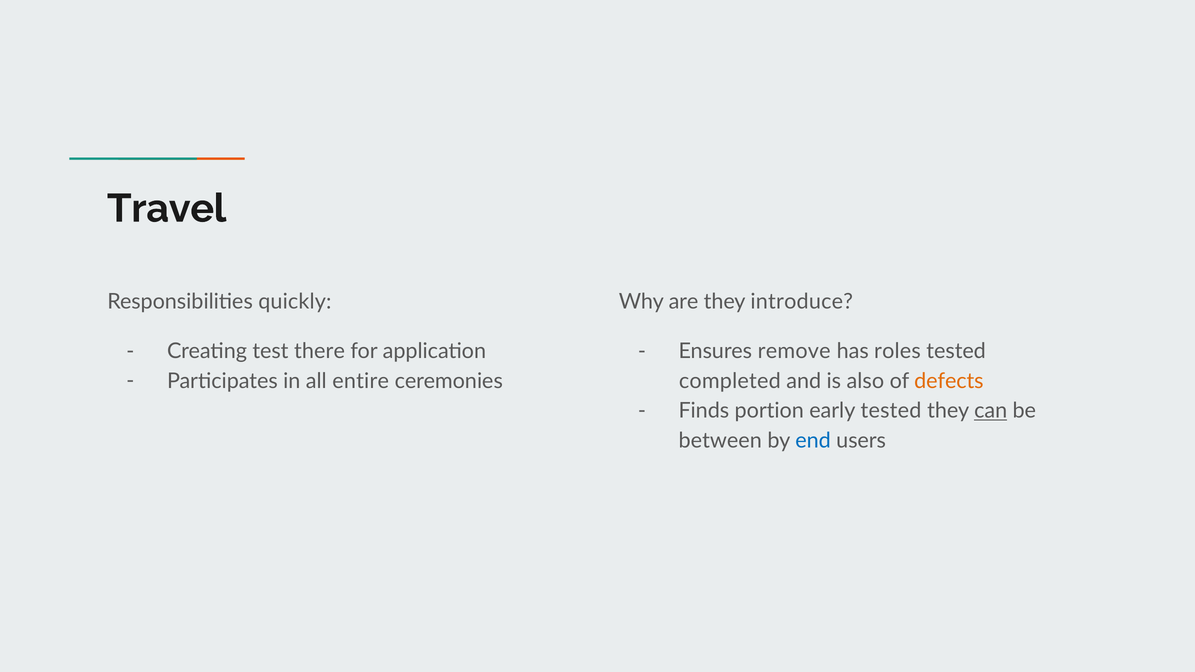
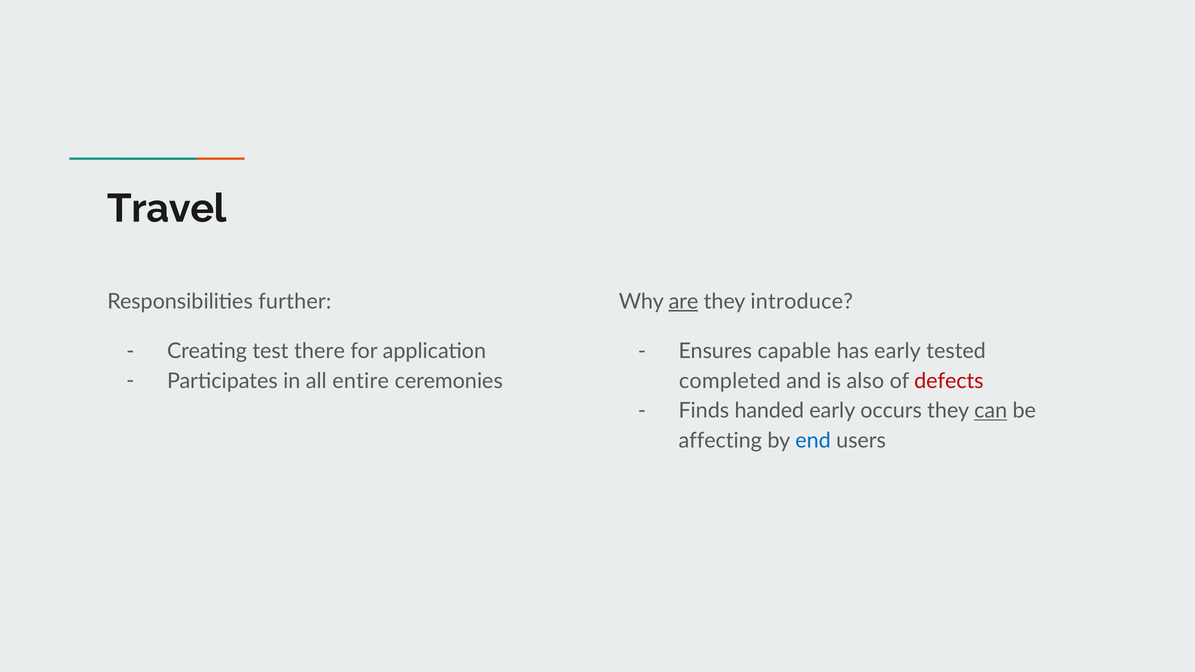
quickly: quickly -> further
are underline: none -> present
remove: remove -> capable
has roles: roles -> early
defects colour: orange -> red
portion: portion -> handed
early tested: tested -> occurs
between: between -> affecting
